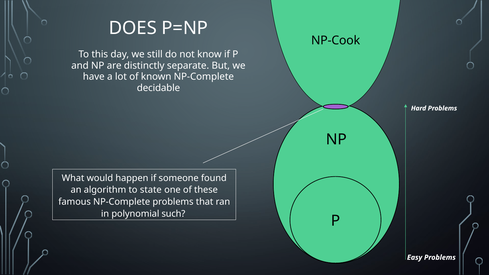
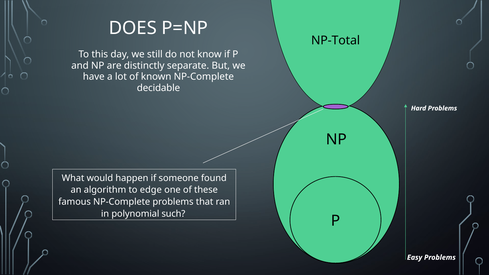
NP-Cook: NP-Cook -> NP-Total
state: state -> edge
